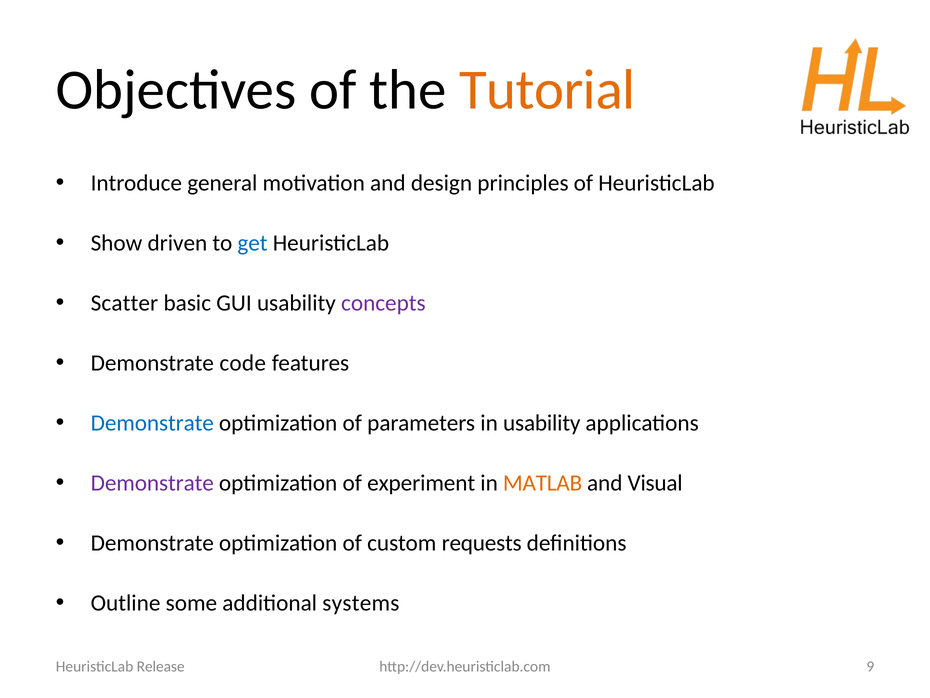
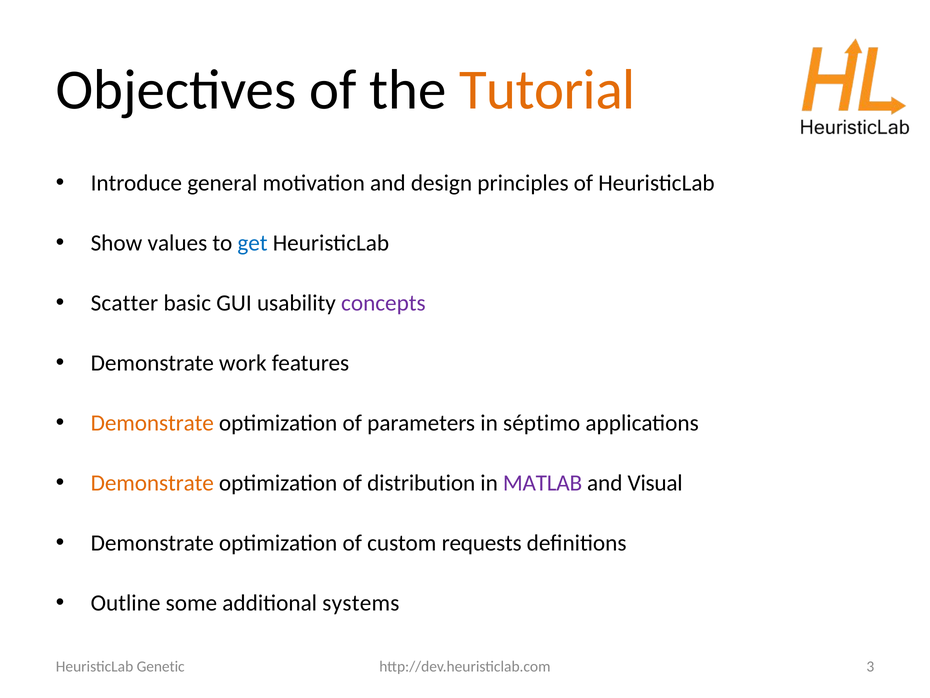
driven: driven -> values
code: code -> work
Demonstrate at (152, 423) colour: blue -> orange
in usability: usability -> séptimo
Demonstrate at (152, 483) colour: purple -> orange
experiment: experiment -> distribution
MATLAB colour: orange -> purple
9: 9 -> 3
Release: Release -> Genetic
